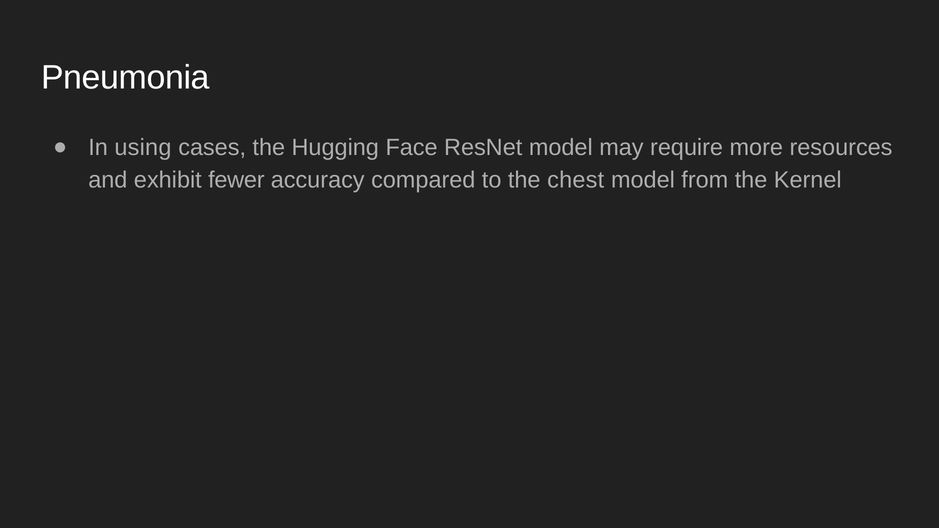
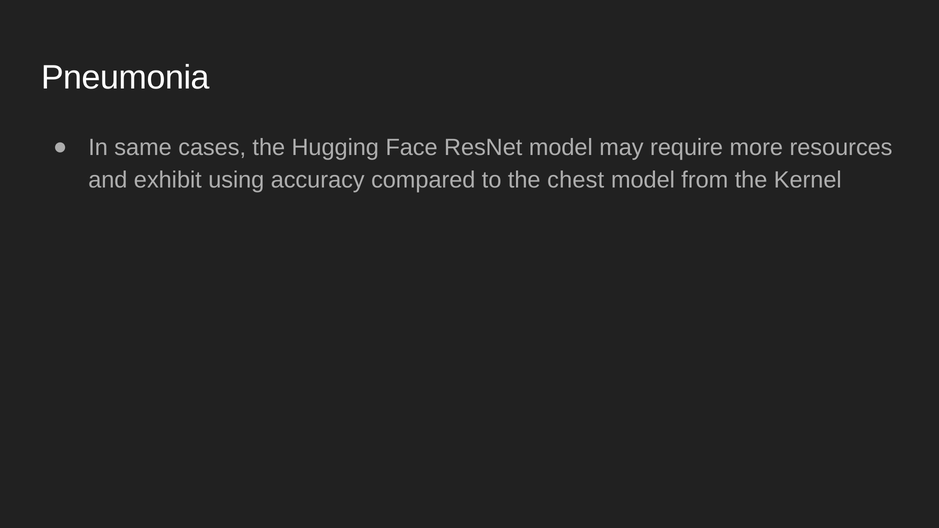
using: using -> same
fewer: fewer -> using
